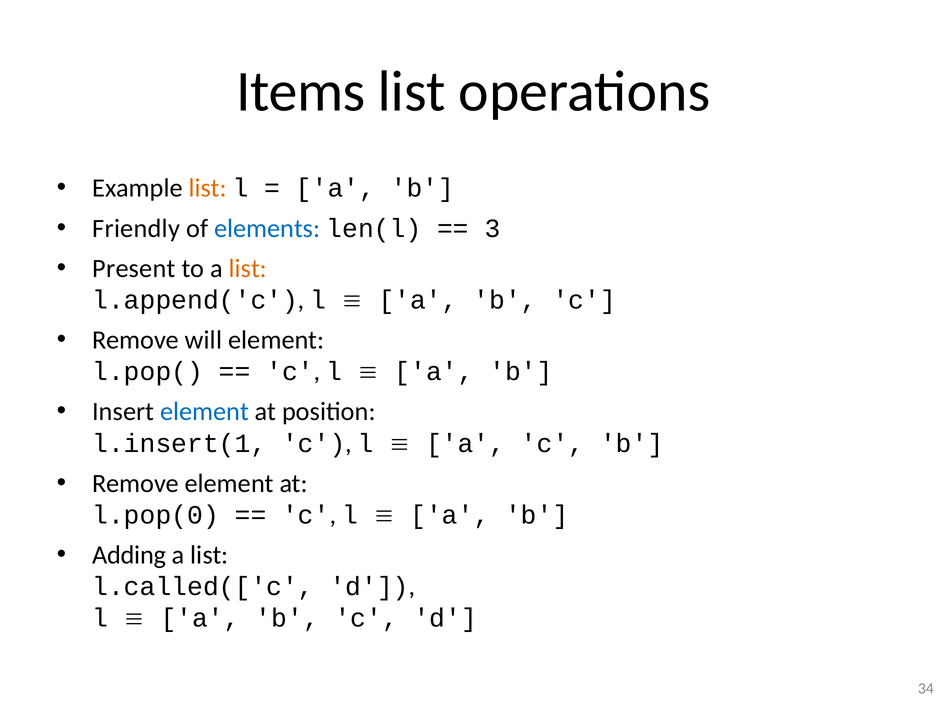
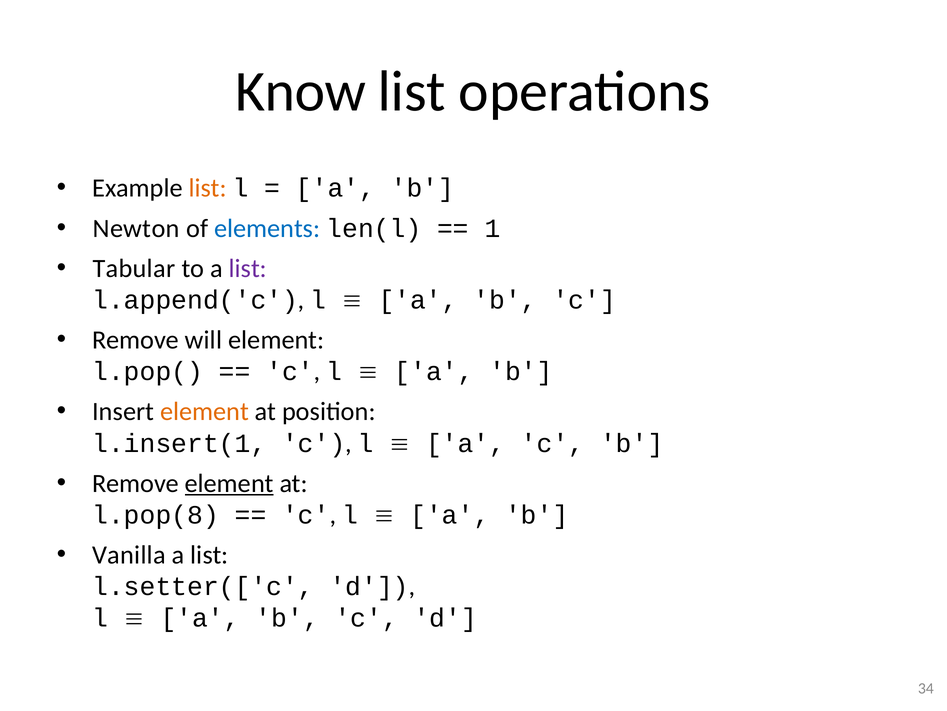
Items: Items -> Know
Friendly: Friendly -> Newton
3: 3 -> 1
Present: Present -> Tabular
list at (248, 268) colour: orange -> purple
element at (205, 411) colour: blue -> orange
element at (229, 483) underline: none -> present
l.pop(0: l.pop(0 -> l.pop(8
Adding: Adding -> Vanilla
l.called(['c: l.called(['c -> l.setter(['c
